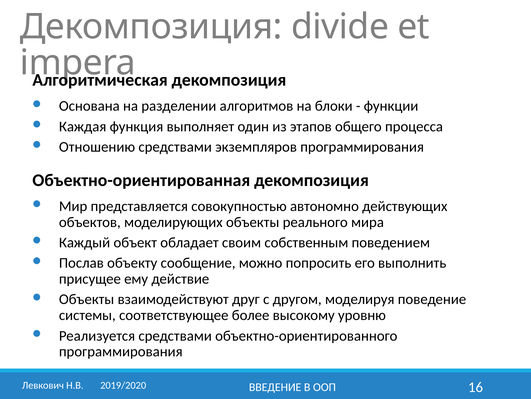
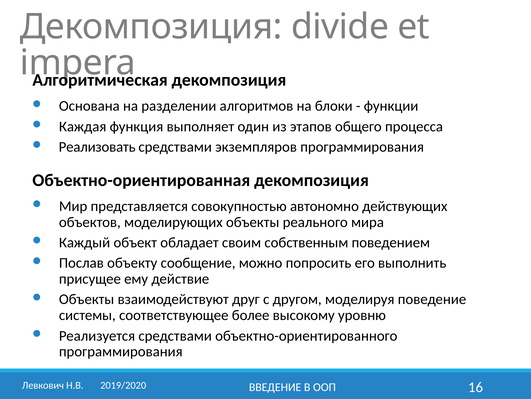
Отношению: Отношению -> Реализовать
